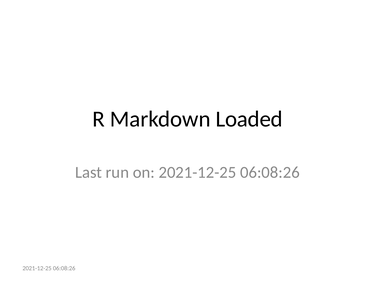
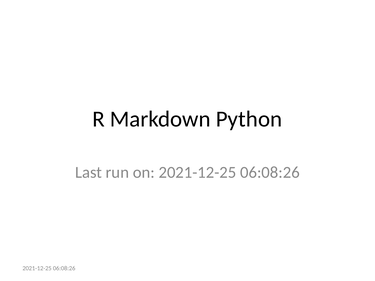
Loaded: Loaded -> Python
